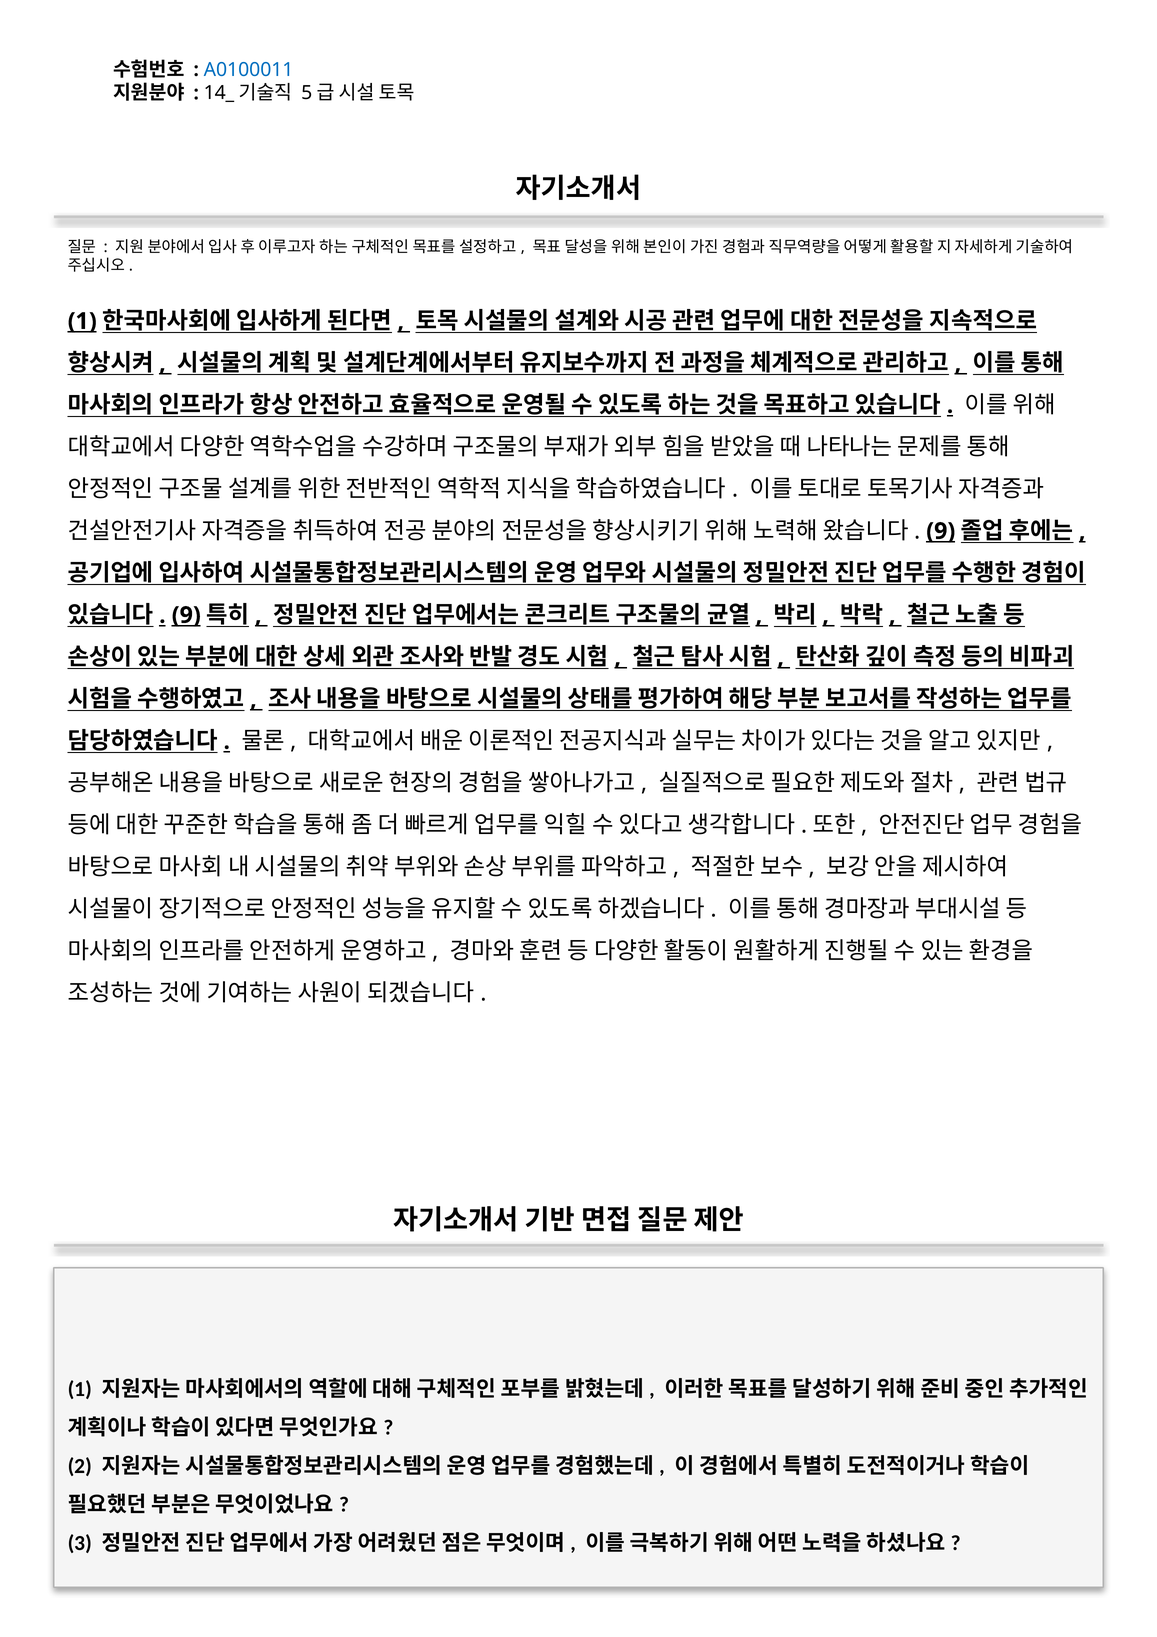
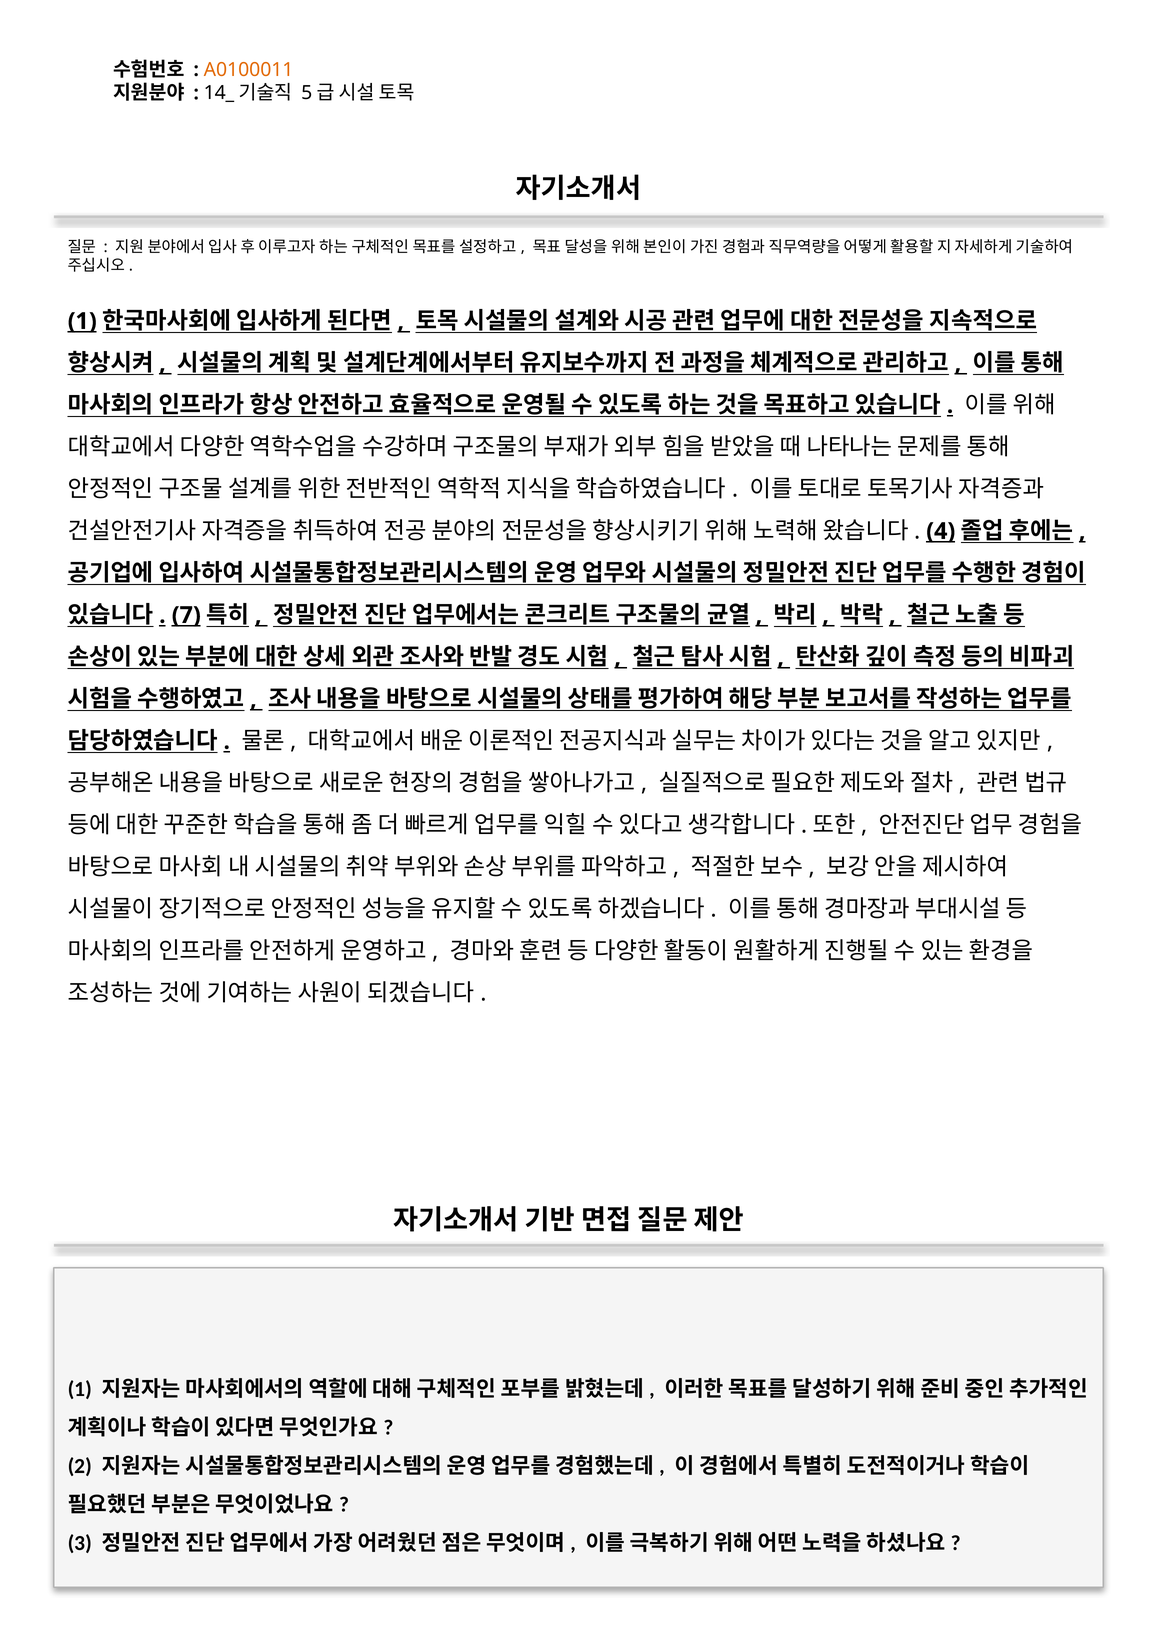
A0100011 colour: blue -> orange
9 at (941, 531): 9 -> 4
9 at (186, 615): 9 -> 7
